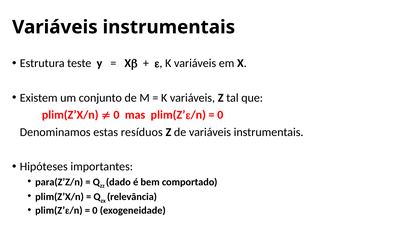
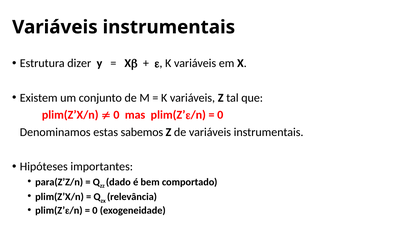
teste: teste -> dizer
resíduos: resíduos -> sabemos
